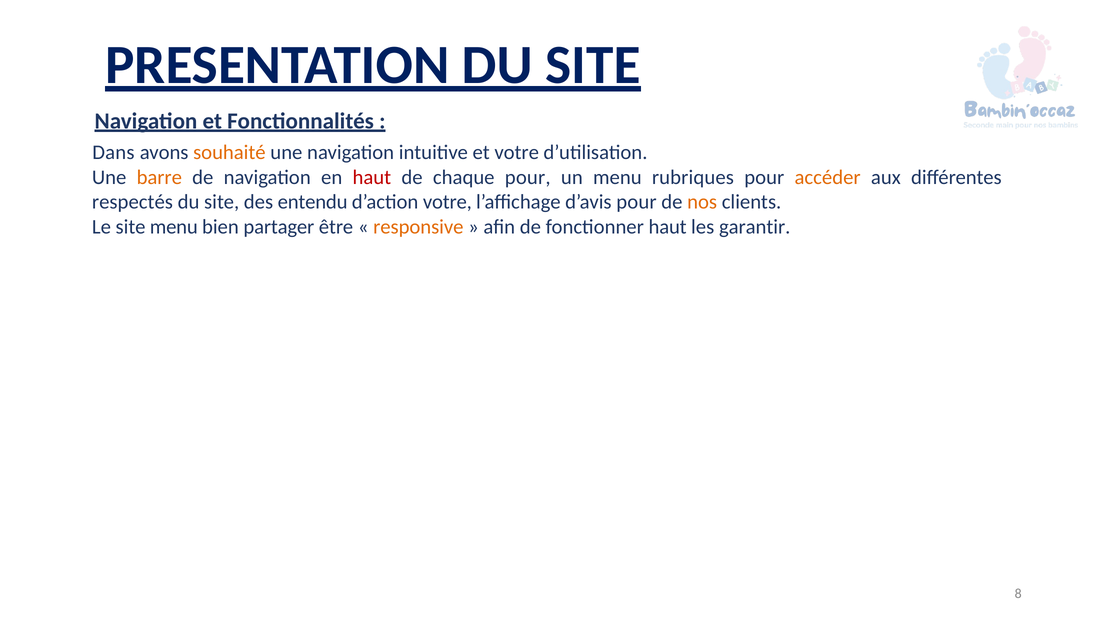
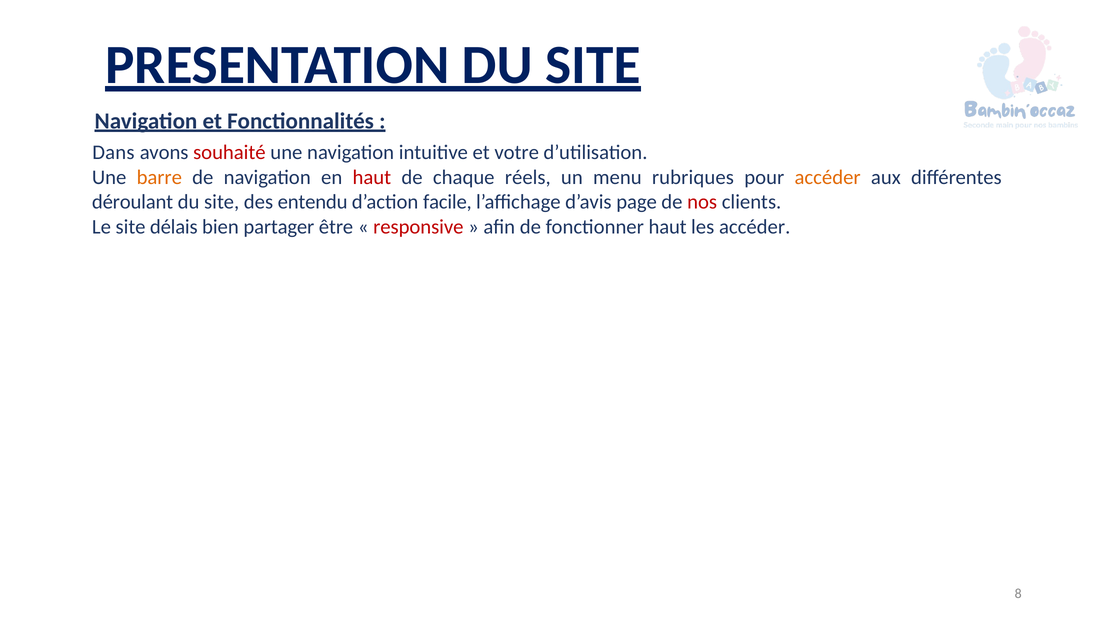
souhaité colour: orange -> red
chaque pour: pour -> réels
respectés: respectés -> déroulant
d’action votre: votre -> facile
d’avis pour: pour -> page
nos colour: orange -> red
site menu: menu -> délais
responsive colour: orange -> red
les garantir: garantir -> accéder
